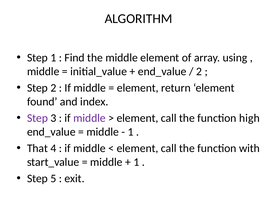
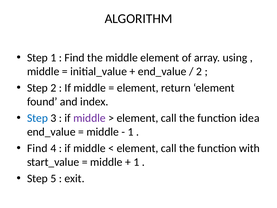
Step at (37, 118) colour: purple -> blue
high: high -> idea
That at (37, 148): That -> Find
